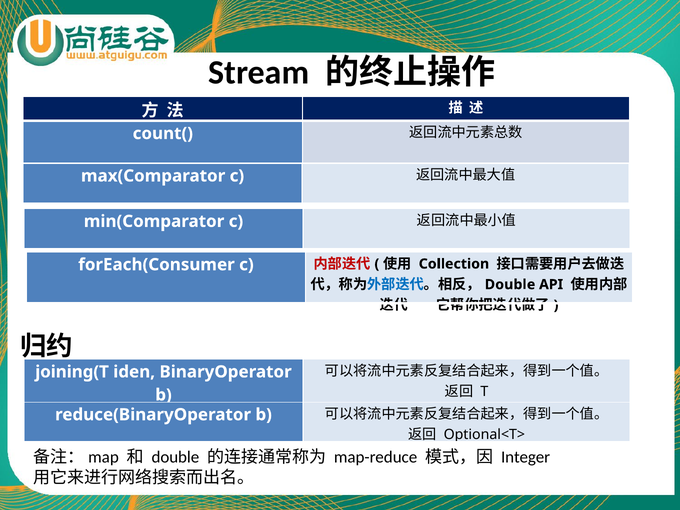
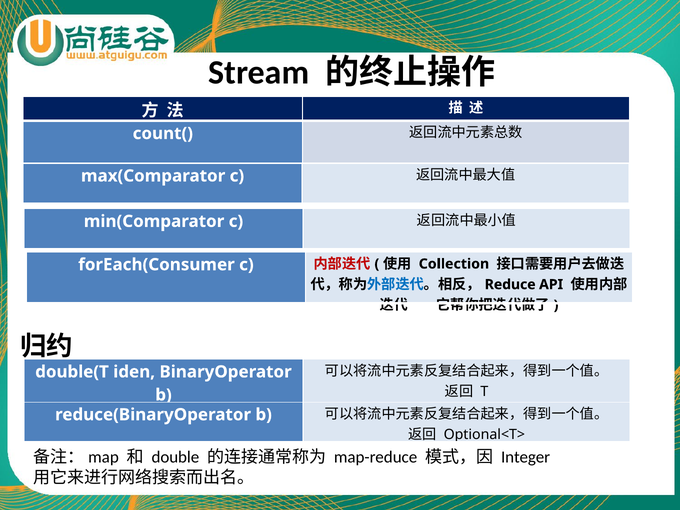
Double at (510, 285): Double -> Reduce
joining(T: joining(T -> double(T
